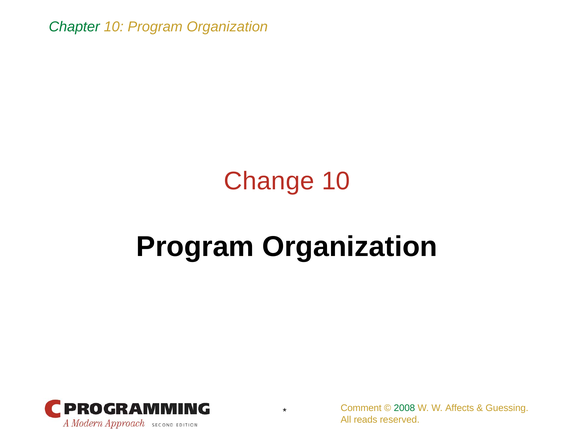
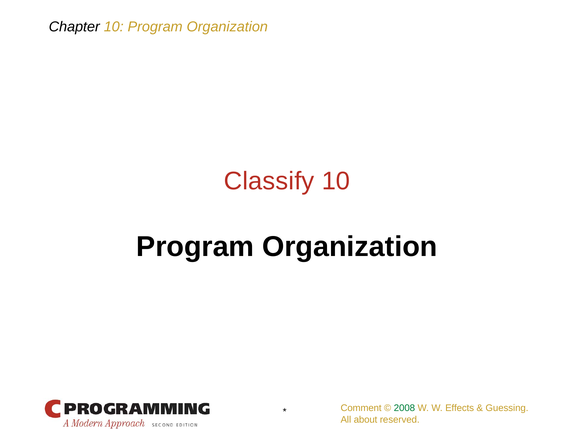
Chapter colour: green -> black
Change: Change -> Classify
Affects: Affects -> Effects
reads: reads -> about
